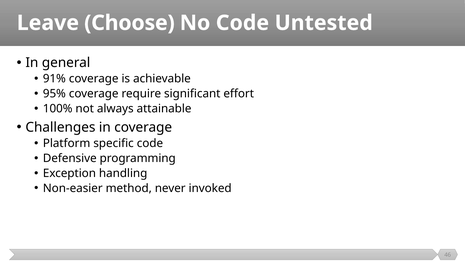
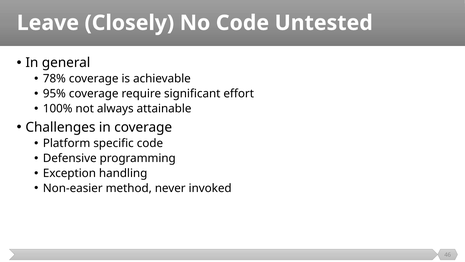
Choose: Choose -> Closely
91%: 91% -> 78%
